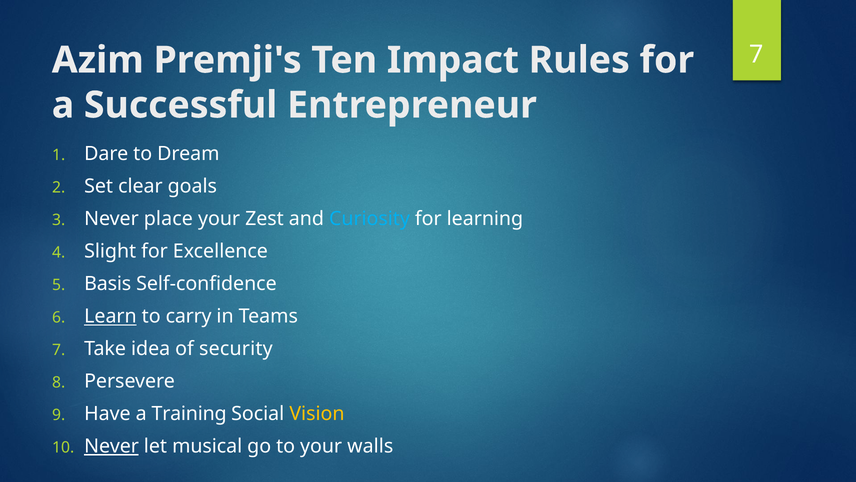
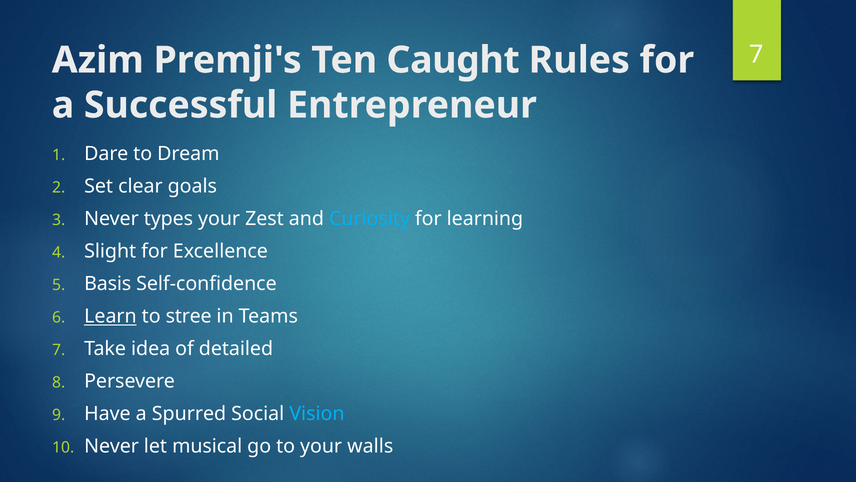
Impact: Impact -> Caught
place: place -> types
carry: carry -> stree
security: security -> detailed
Training: Training -> Spurred
Vision colour: yellow -> light blue
Never at (112, 446) underline: present -> none
